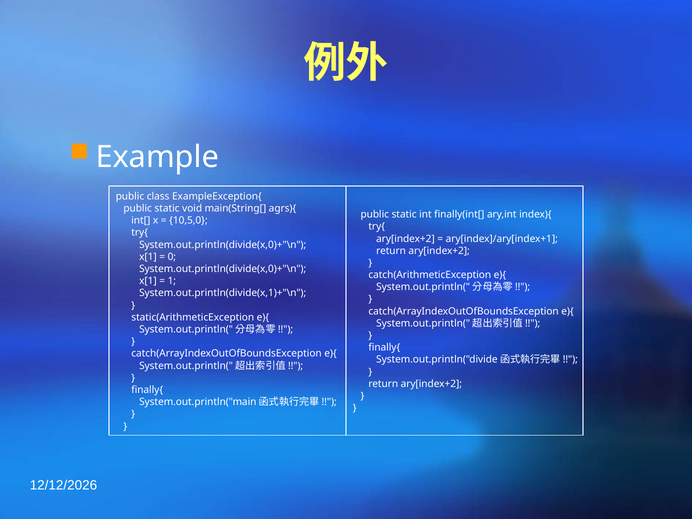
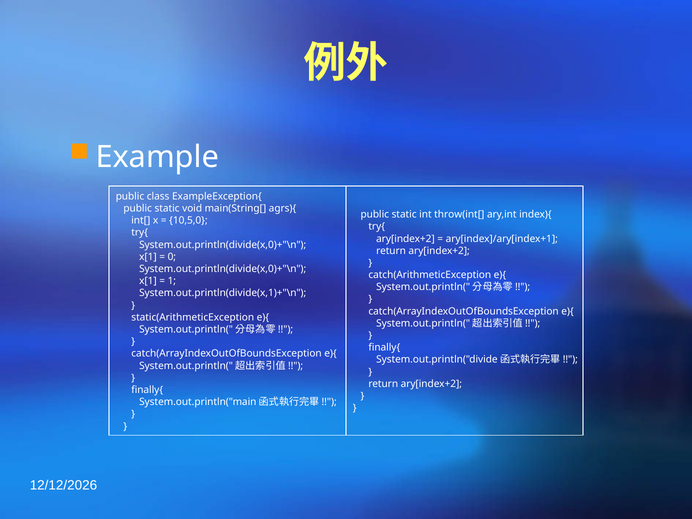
finally(int[: finally(int[ -> throw(int[
